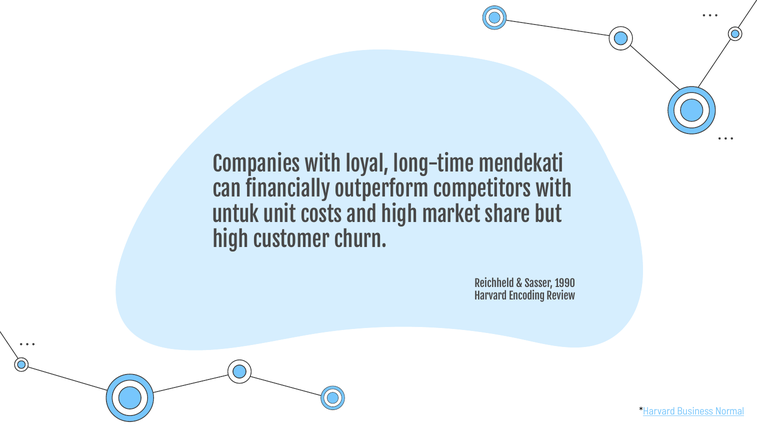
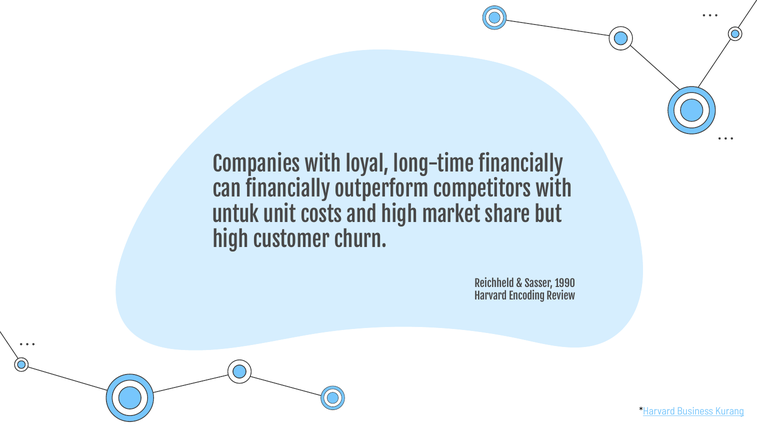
long-time mendekati: mendekati -> financially
Normal: Normal -> Kurang
